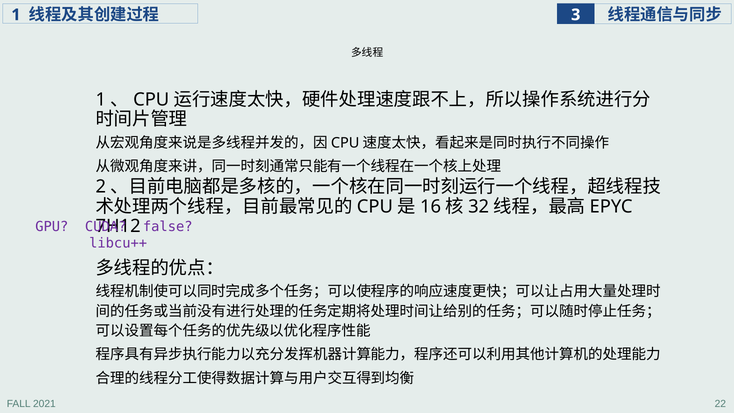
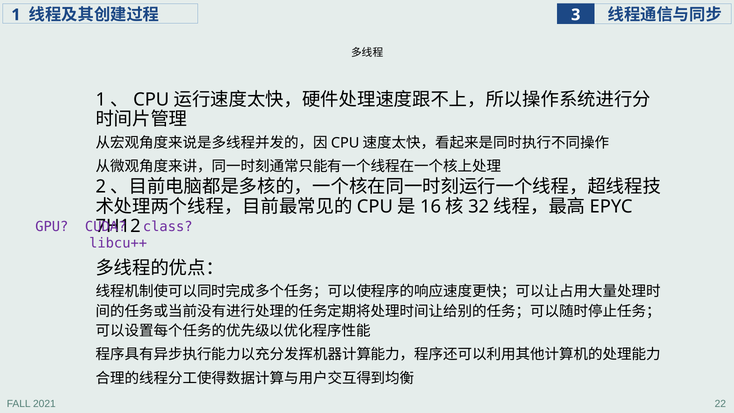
false: false -> class
